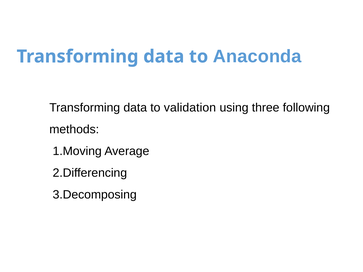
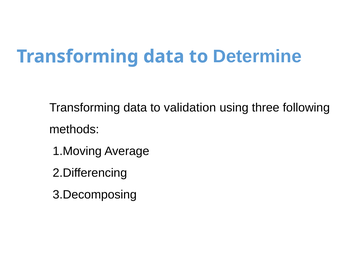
Anaconda: Anaconda -> Determine
